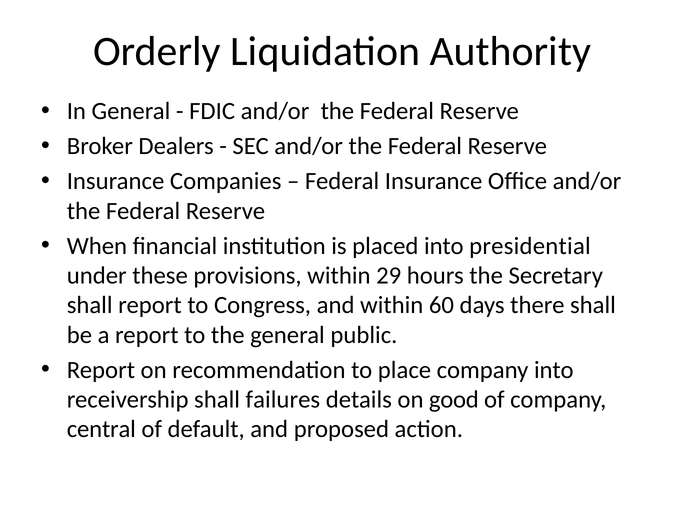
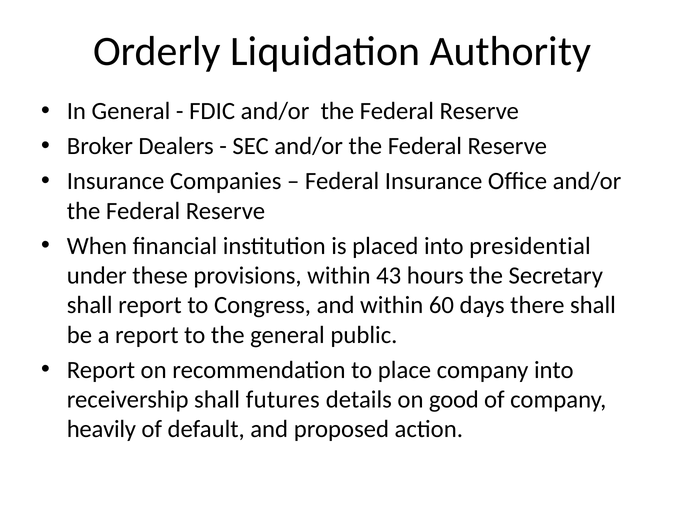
29: 29 -> 43
failures: failures -> futures
central: central -> heavily
